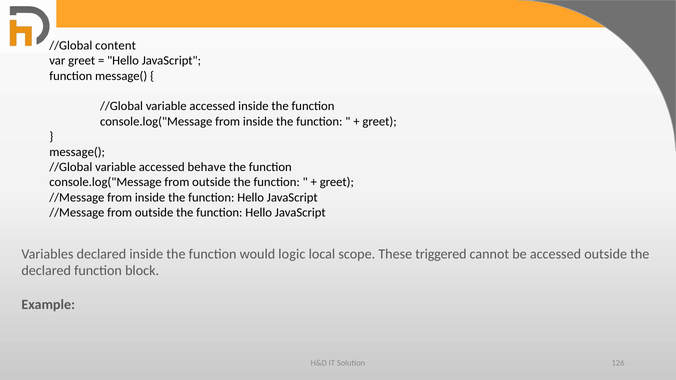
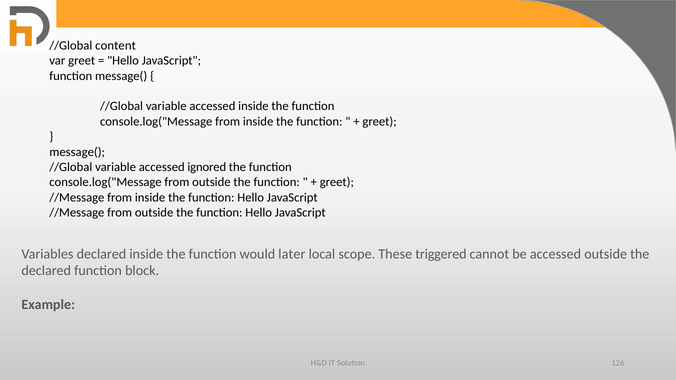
behave: behave -> ignored
logic: logic -> later
